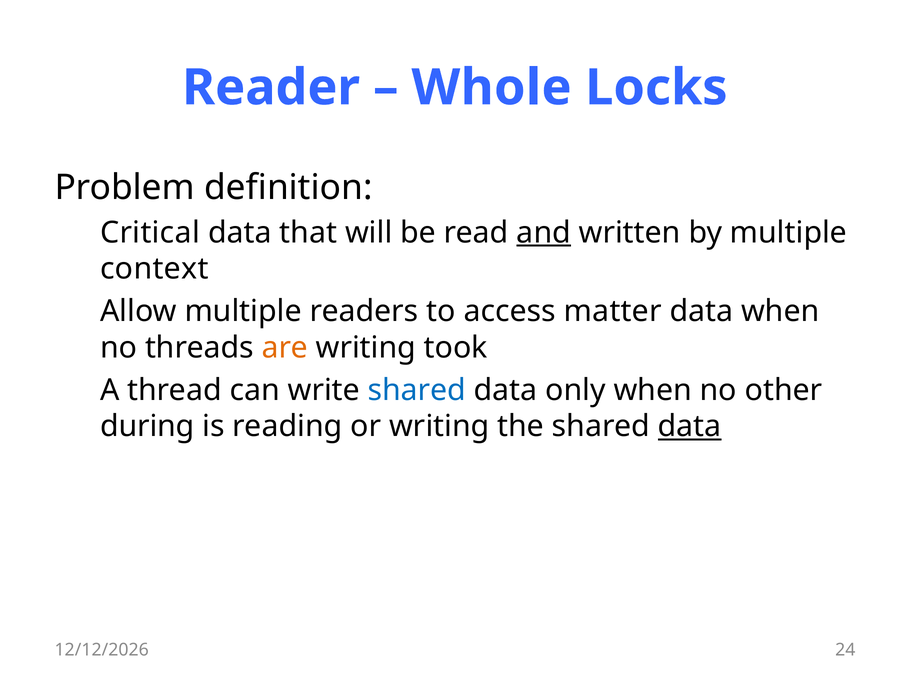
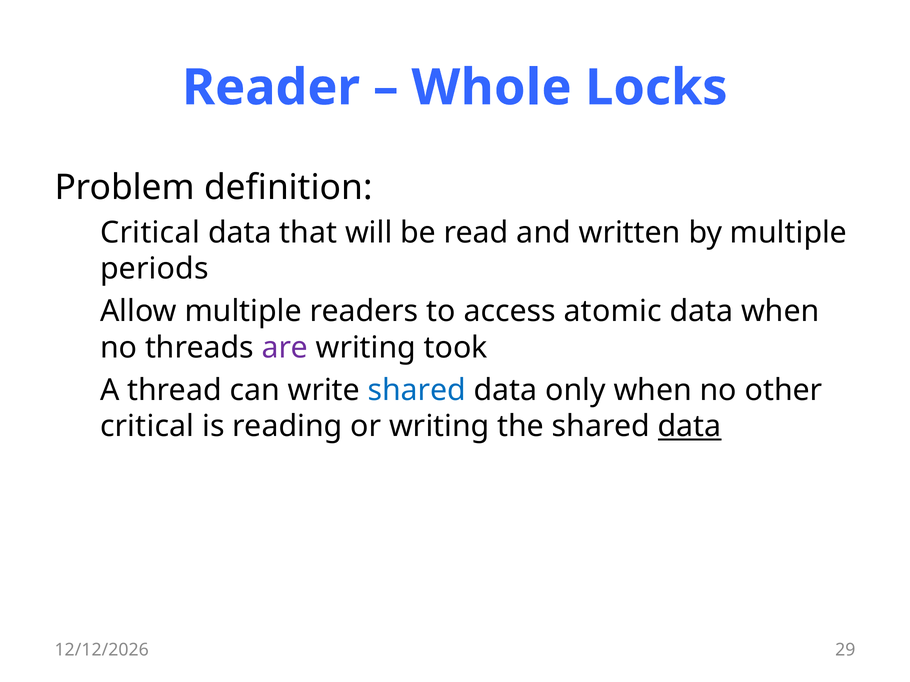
and underline: present -> none
context: context -> periods
matter: matter -> atomic
are colour: orange -> purple
during at (147, 427): during -> critical
24: 24 -> 29
